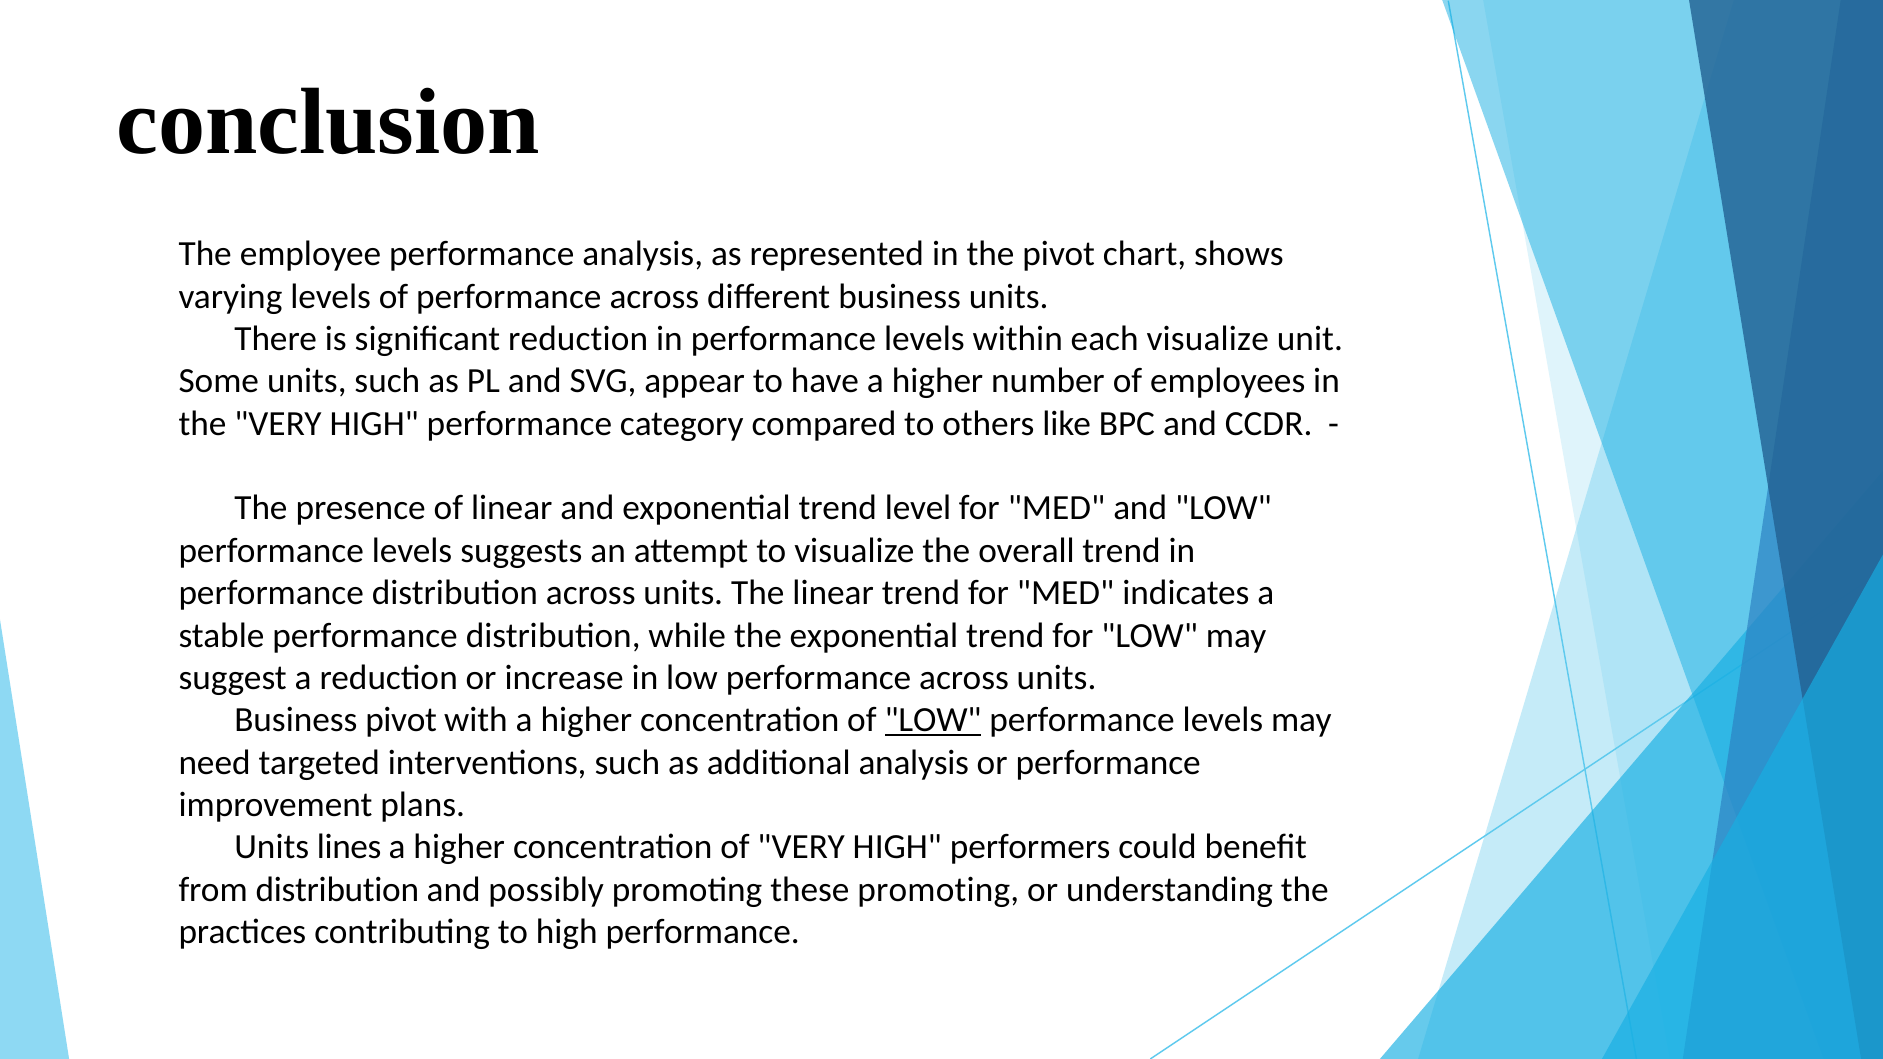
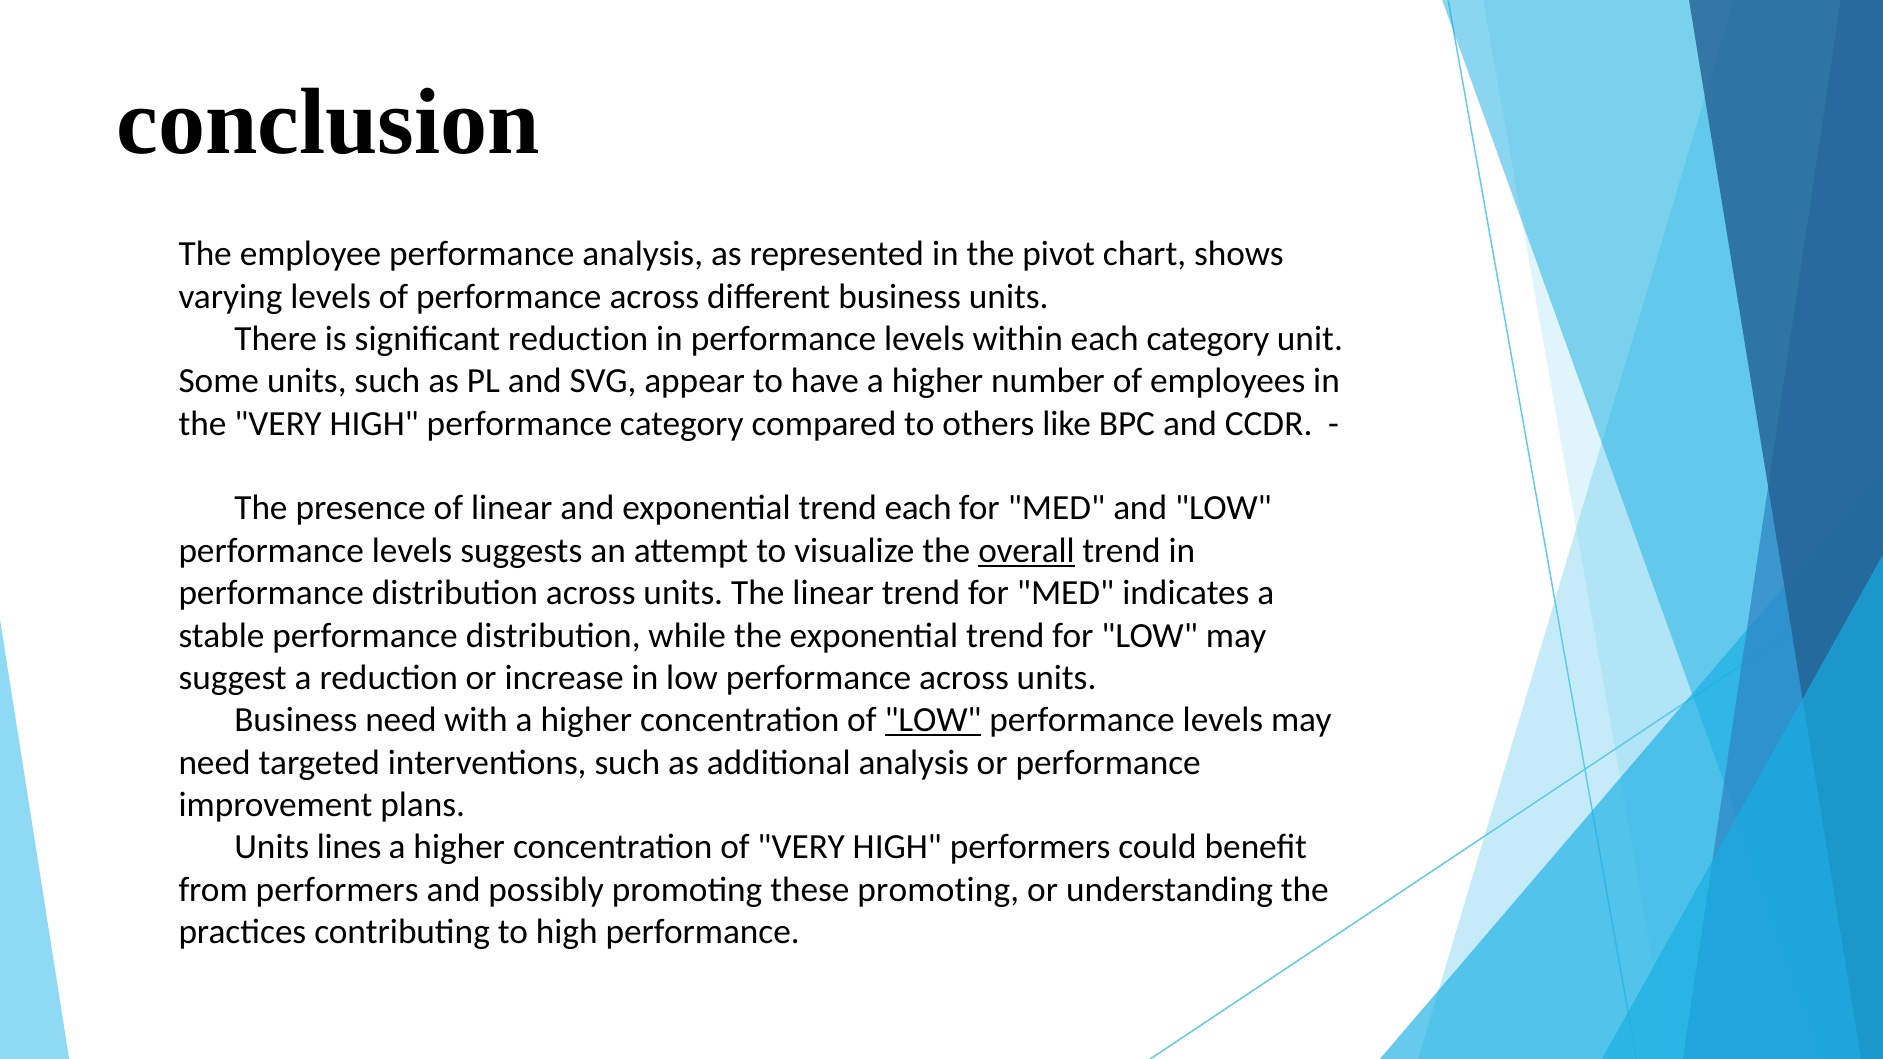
each visualize: visualize -> category
trend level: level -> each
overall underline: none -> present
Business pivot: pivot -> need
from distribution: distribution -> performers
